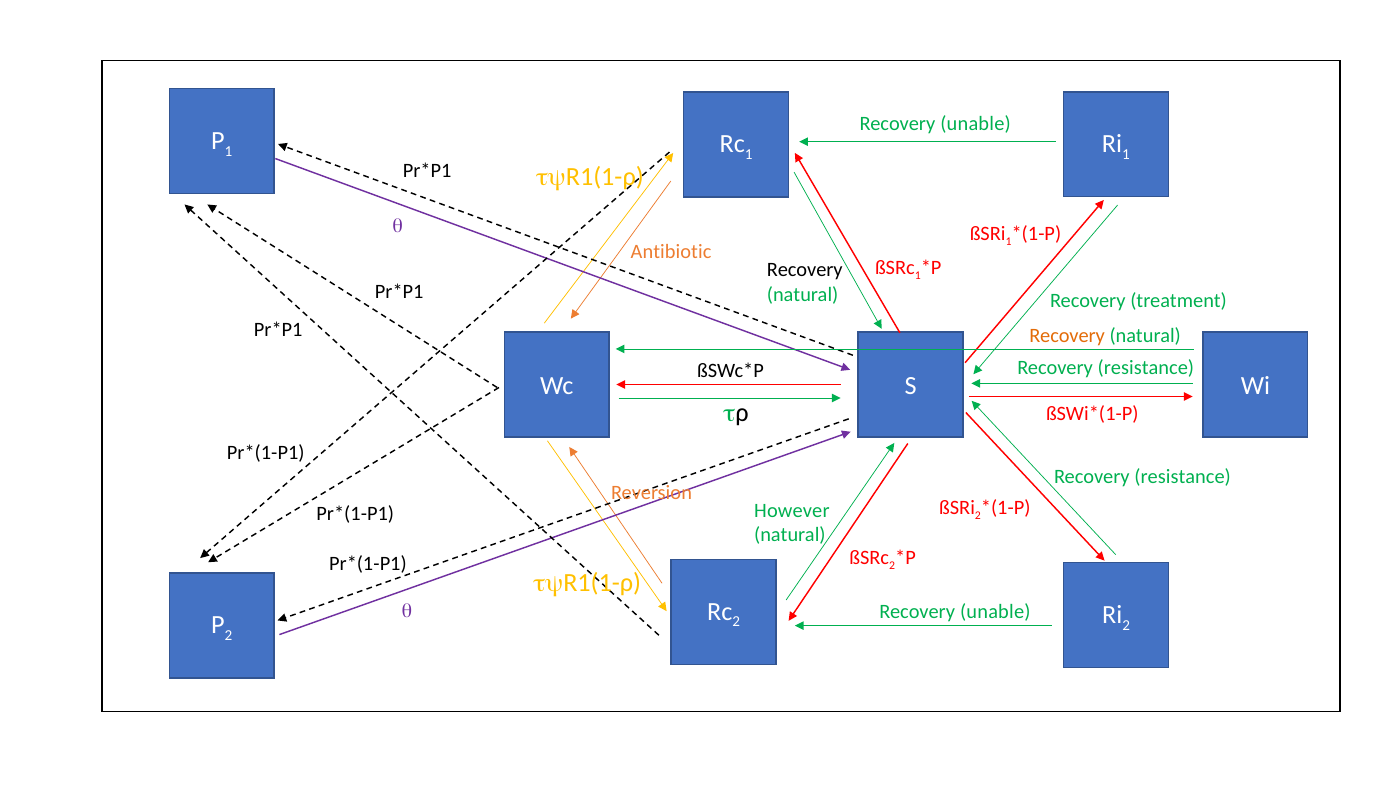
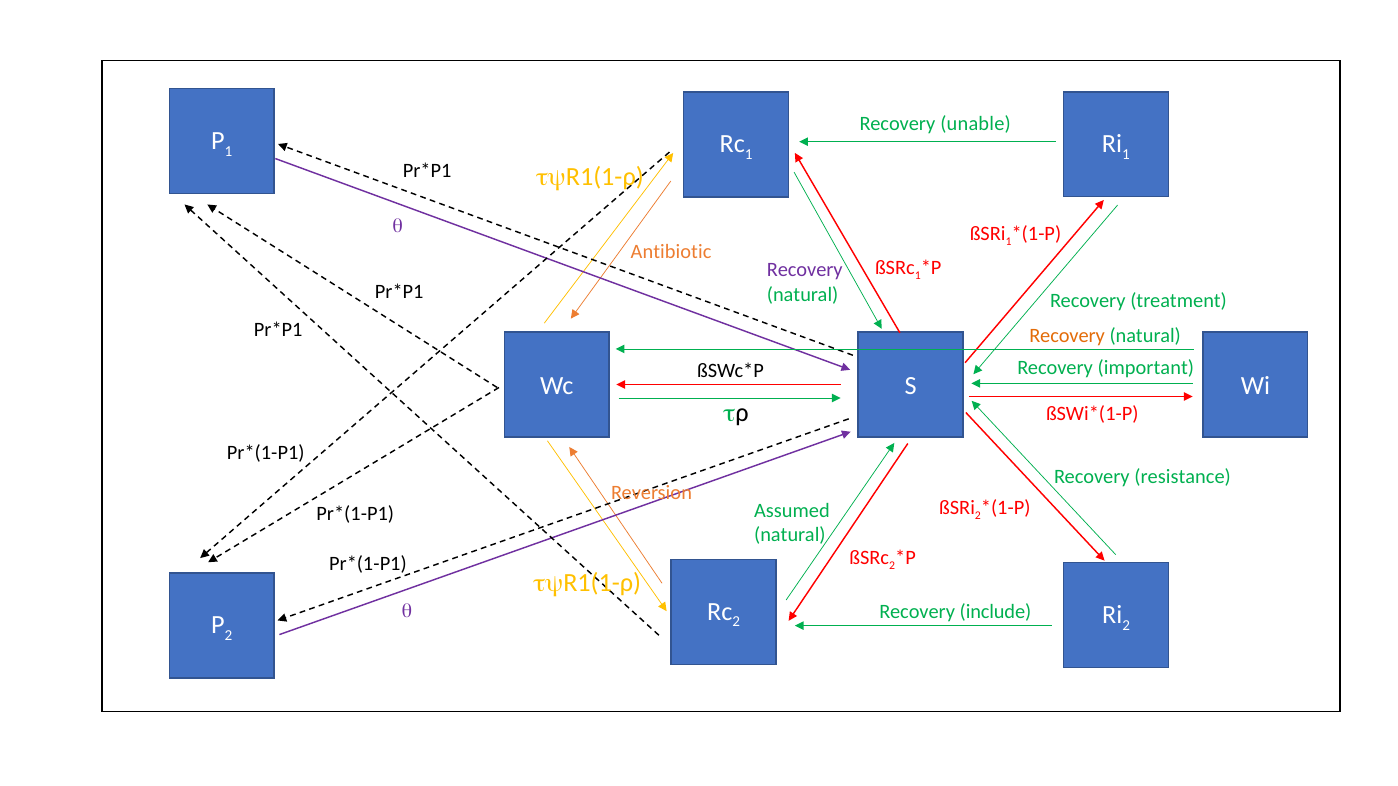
Recovery at (805, 270) colour: black -> purple
resistance at (1146, 368): resistance -> important
However: However -> Assumed
unable at (995, 612): unable -> include
